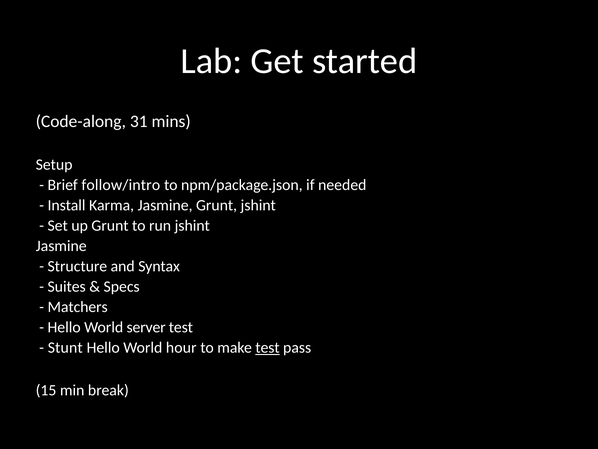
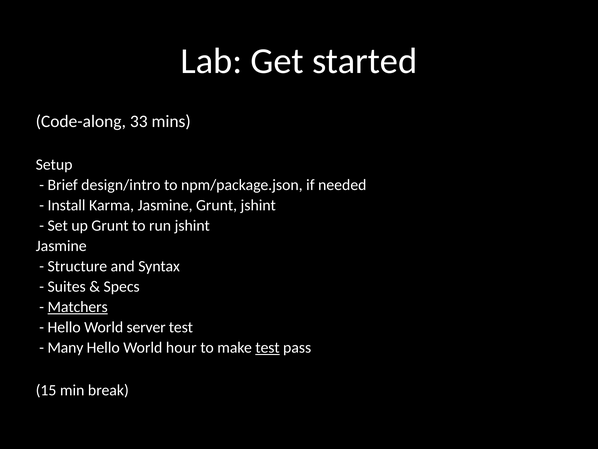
31: 31 -> 33
follow/intro: follow/intro -> design/intro
Matchers underline: none -> present
Stunt: Stunt -> Many
